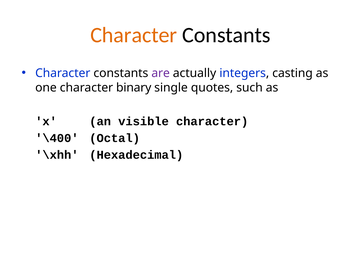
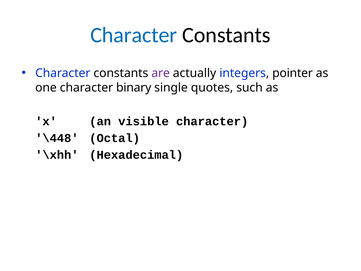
Character at (134, 35) colour: orange -> blue
casting: casting -> pointer
\400: \400 -> \448
